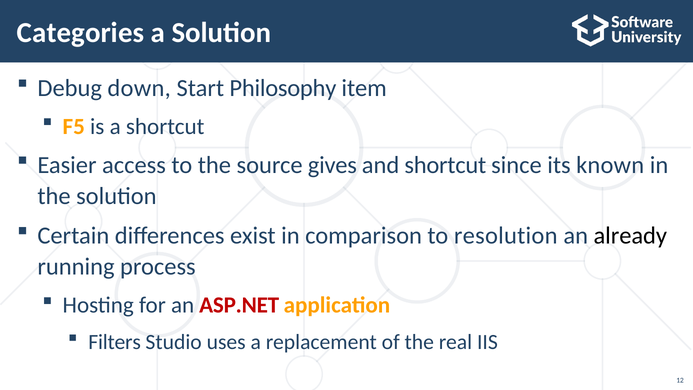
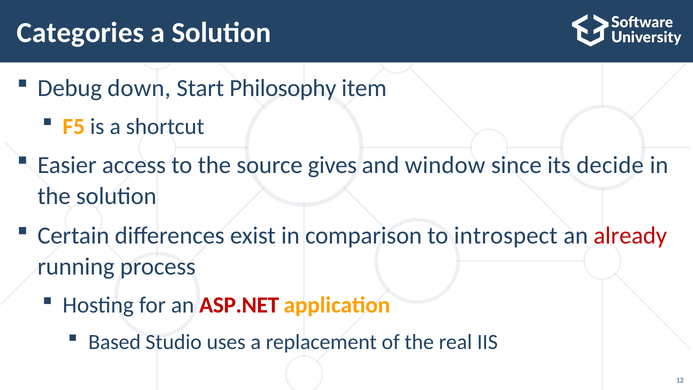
and shortcut: shortcut -> window
known: known -> decide
resolution: resolution -> introspect
already colour: black -> red
Filters: Filters -> Based
